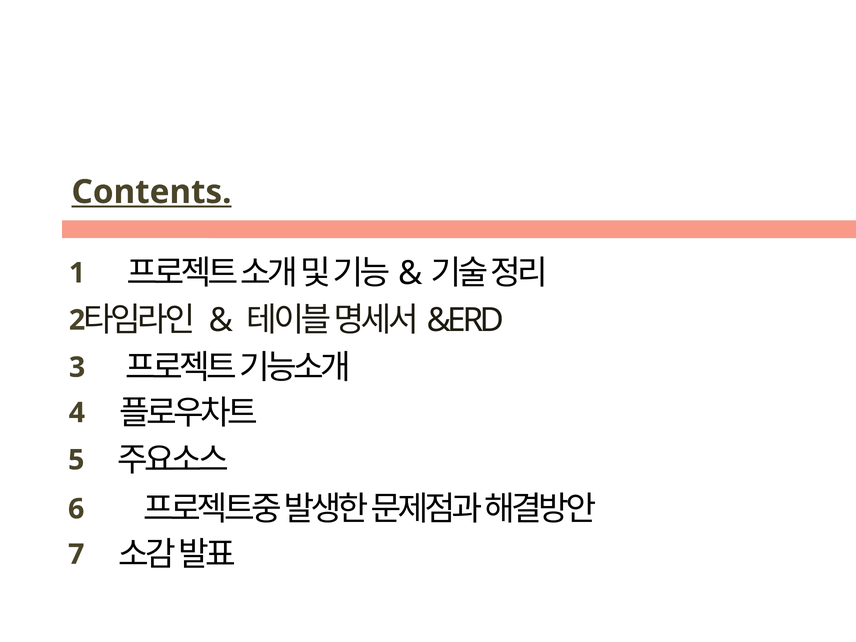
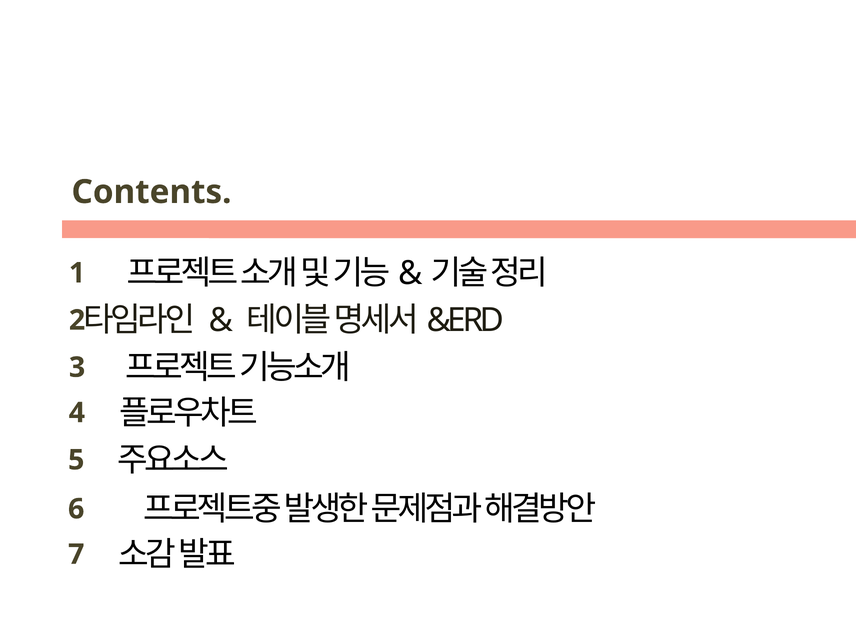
Contents underline: present -> none
